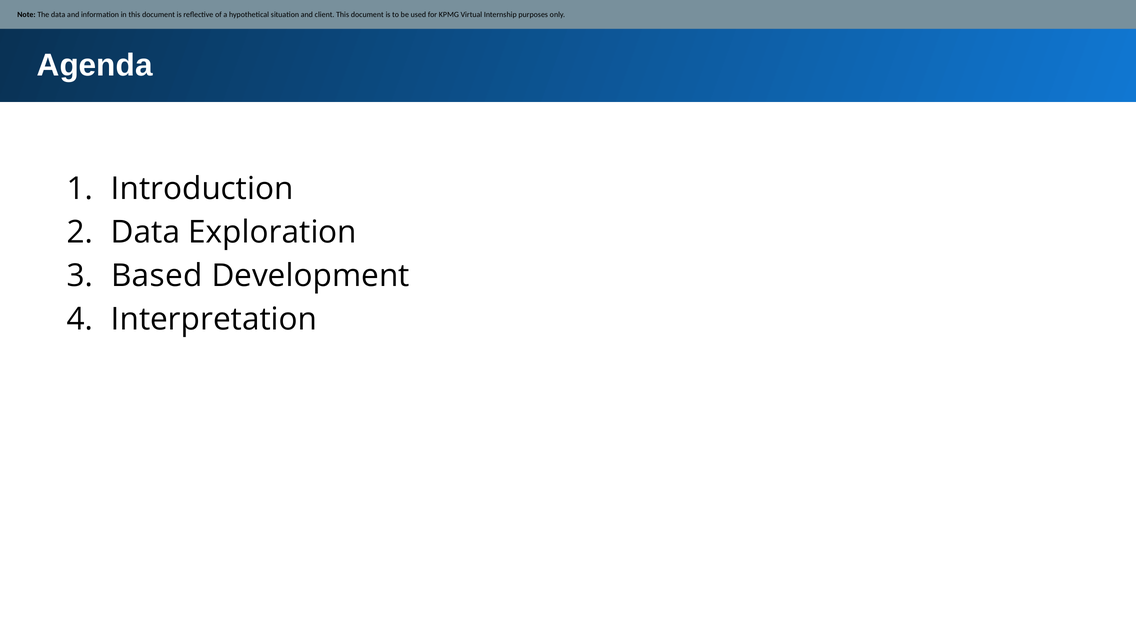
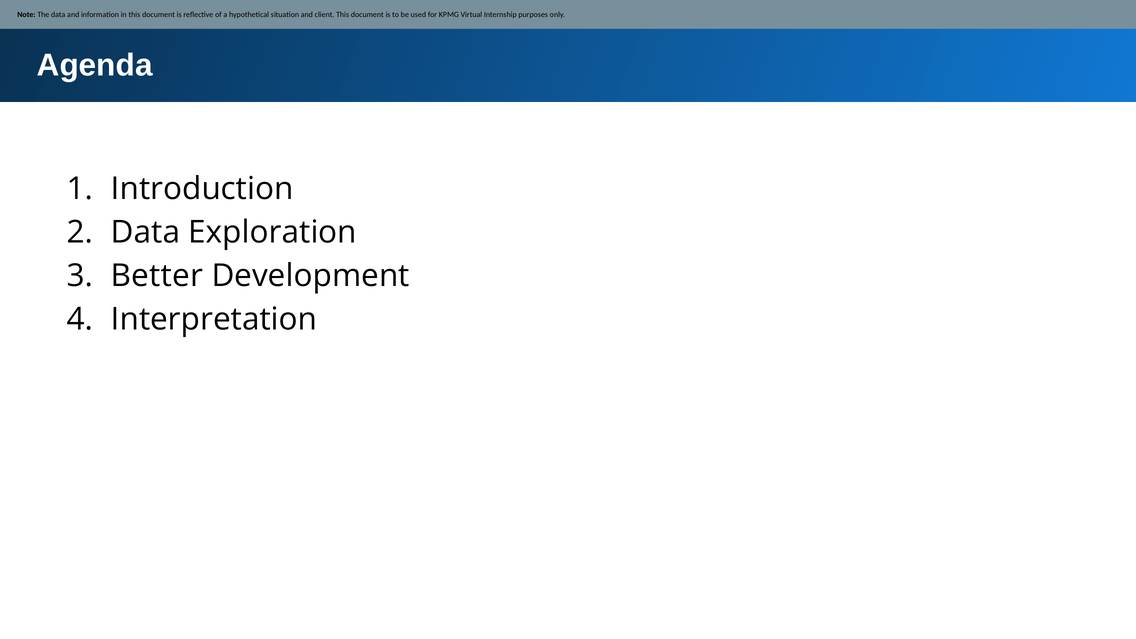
Based: Based -> Better
